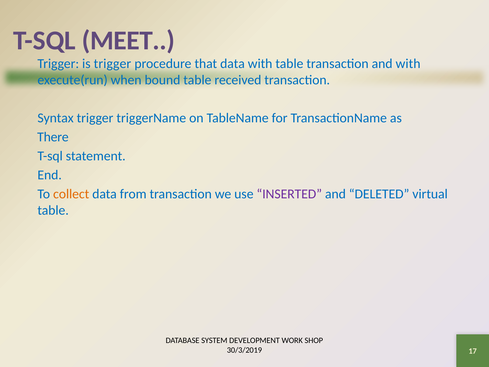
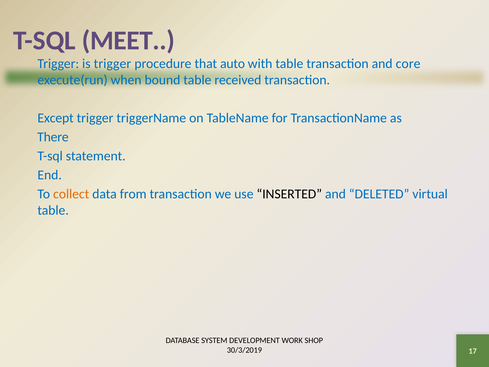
that data: data -> auto
and with: with -> core
Syntax: Syntax -> Except
INSERTED colour: purple -> black
